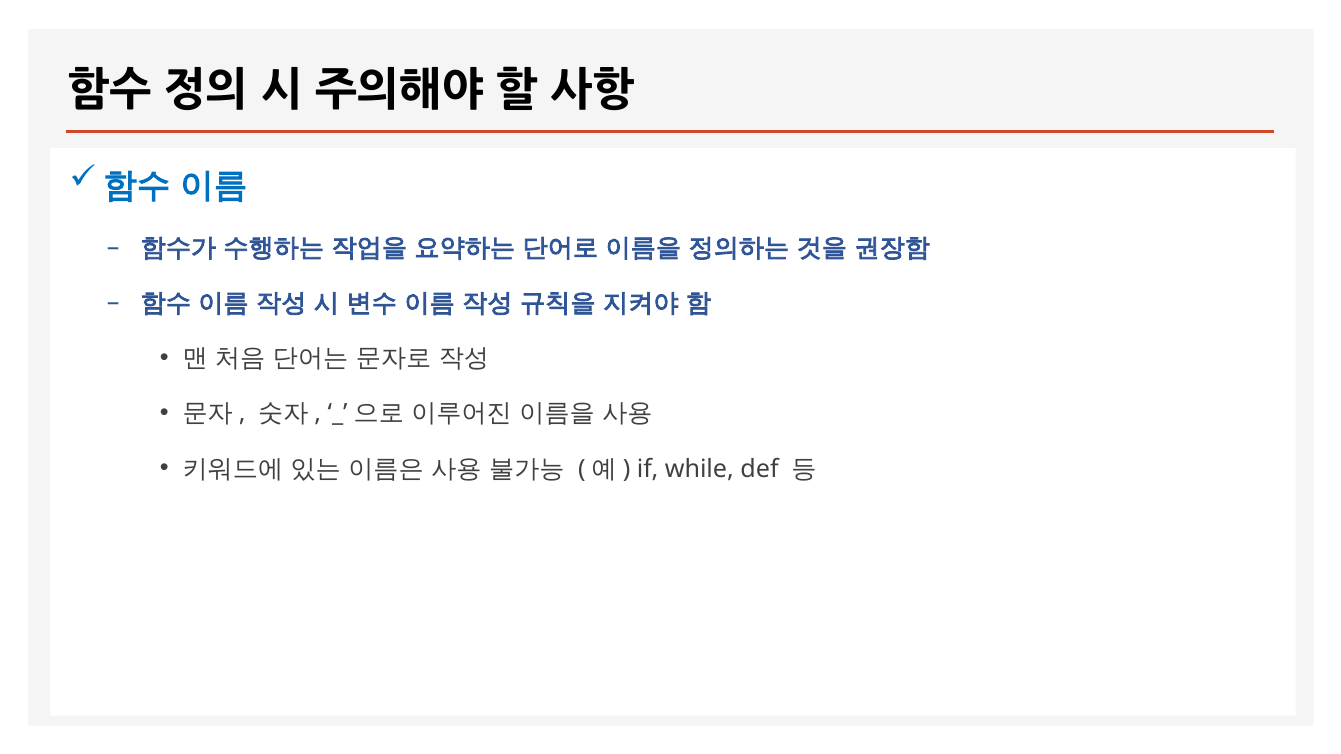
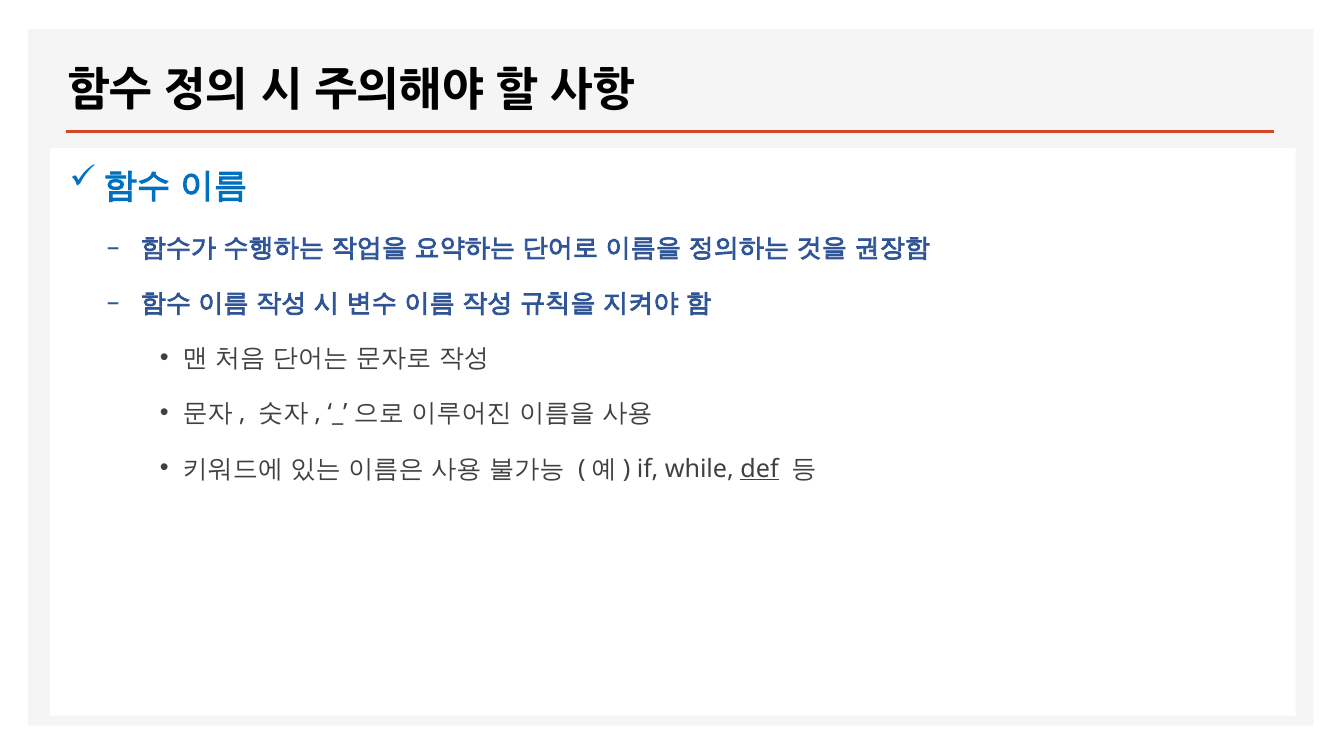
def underline: none -> present
